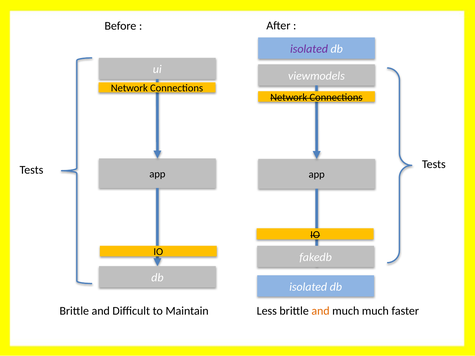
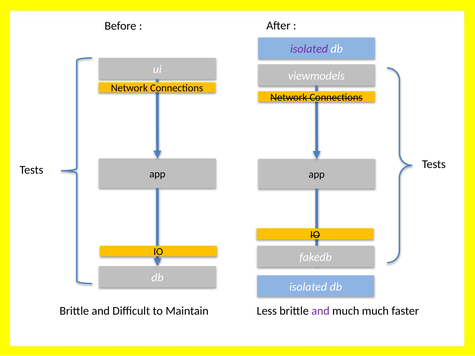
and at (321, 311) colour: orange -> purple
